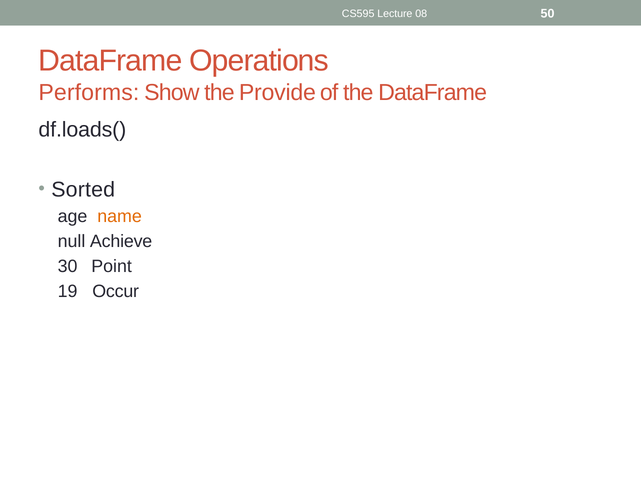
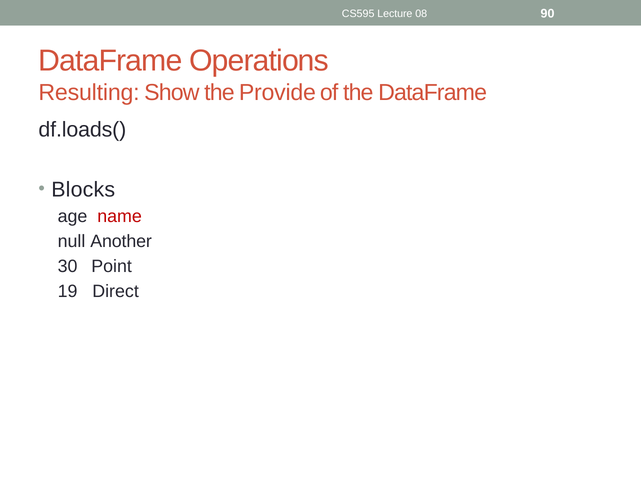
50: 50 -> 90
Performs: Performs -> Resulting
Sorted: Sorted -> Blocks
name colour: orange -> red
Achieve: Achieve -> Another
Occur: Occur -> Direct
